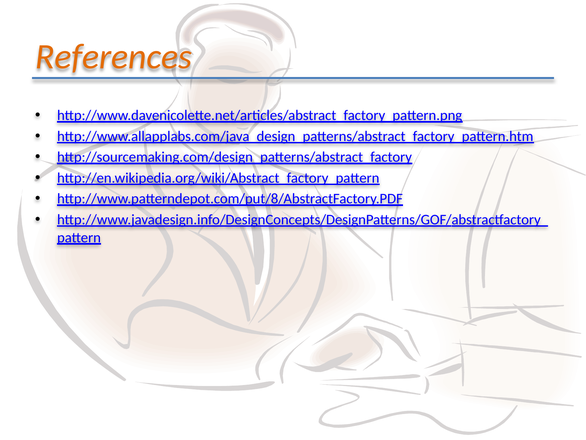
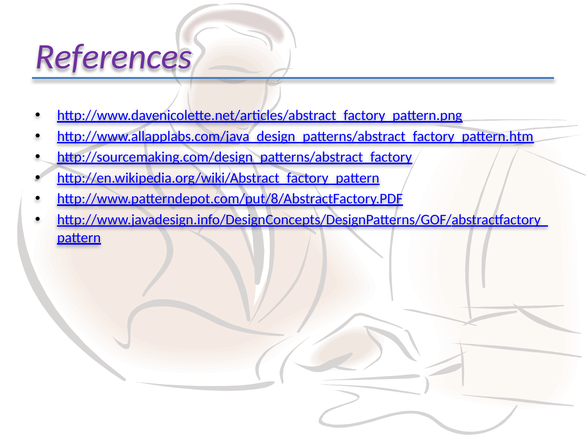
References colour: orange -> purple
